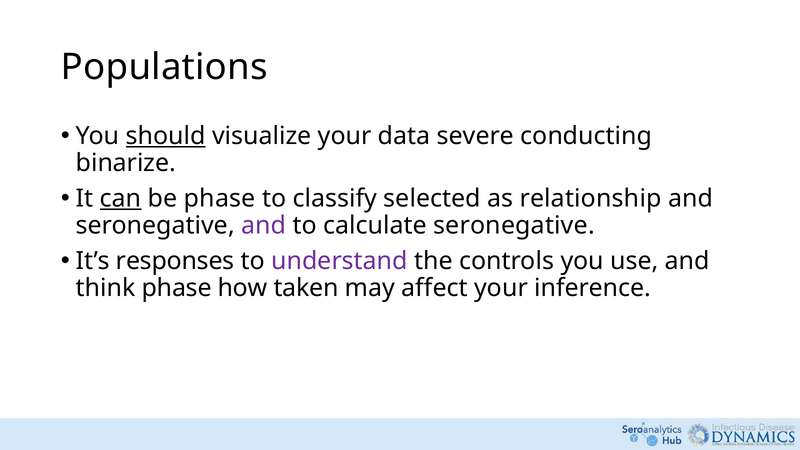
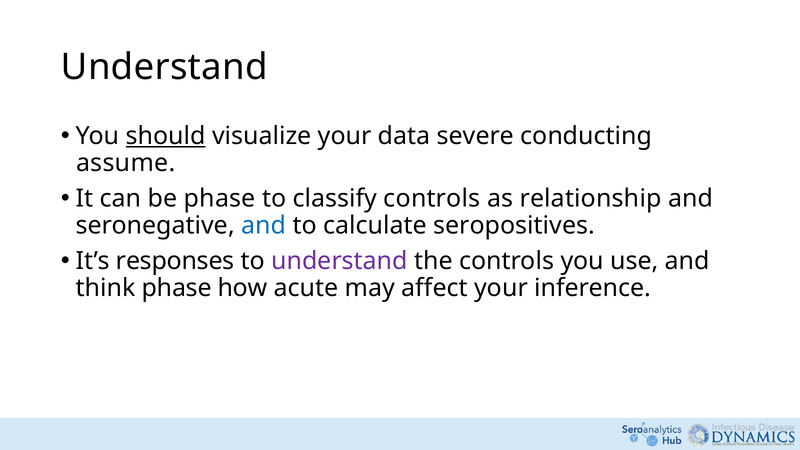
Populations at (164, 67): Populations -> Understand
binarize: binarize -> assume
can underline: present -> none
classify selected: selected -> controls
and at (264, 225) colour: purple -> blue
calculate seronegative: seronegative -> seropositives
taken: taken -> acute
